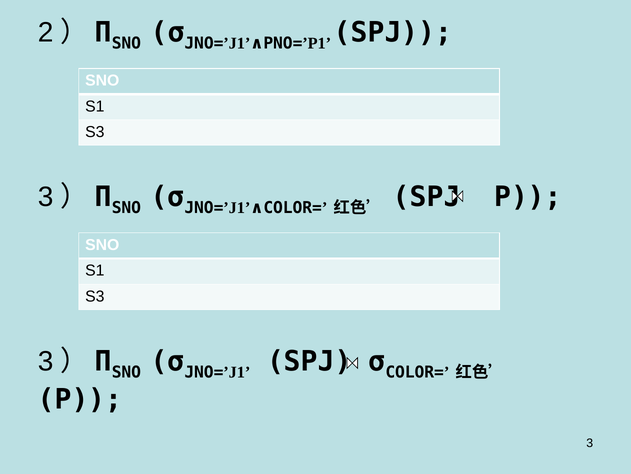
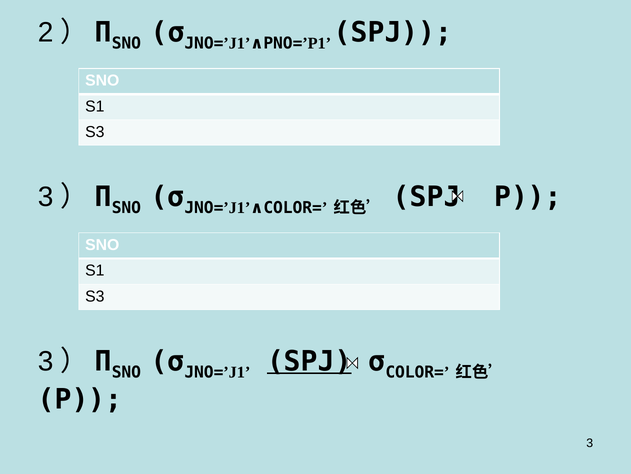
SPJ at (309, 361) underline: none -> present
